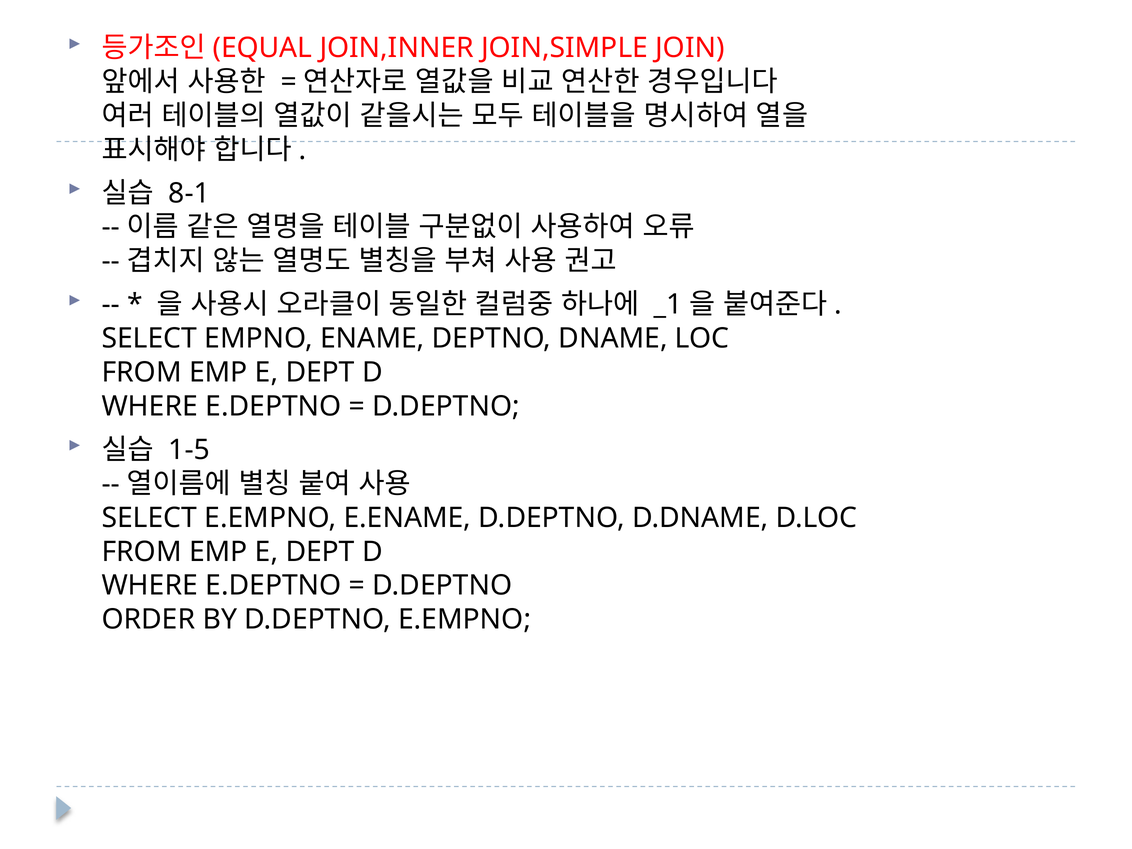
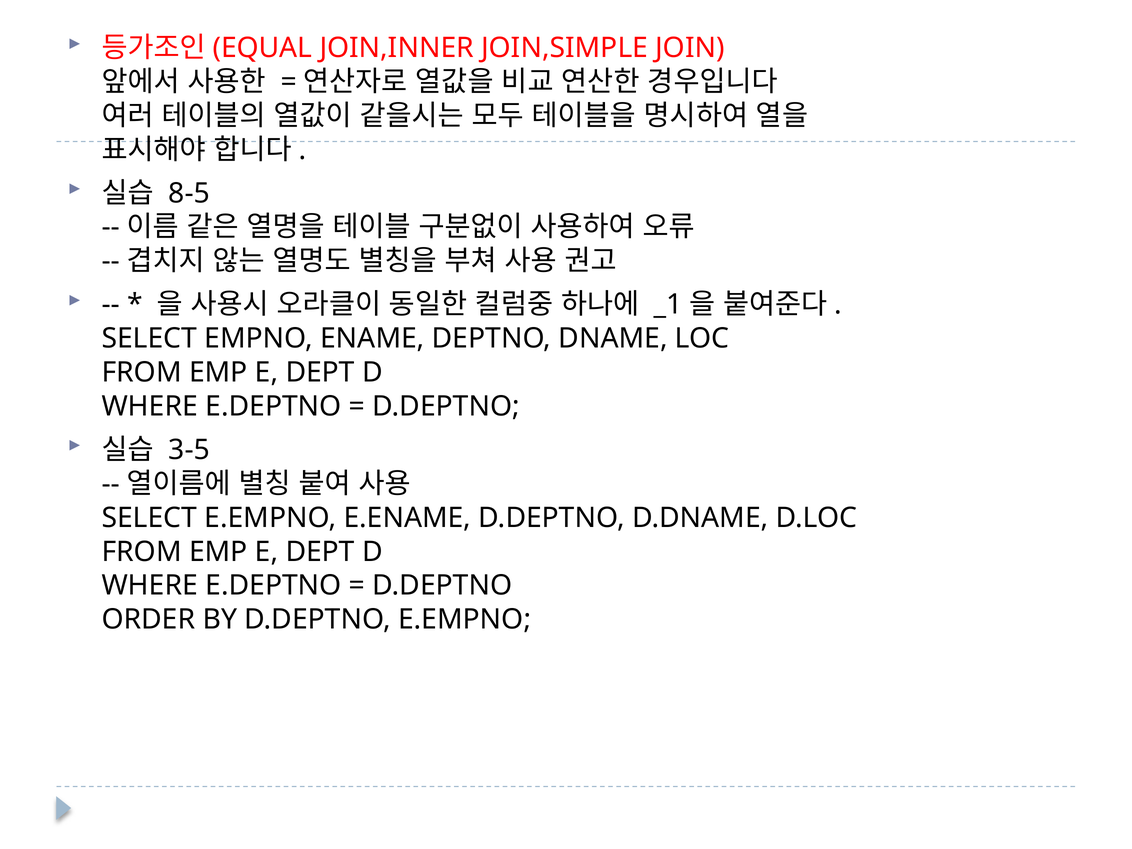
8-1: 8-1 -> 8-5
1-5: 1-5 -> 3-5
